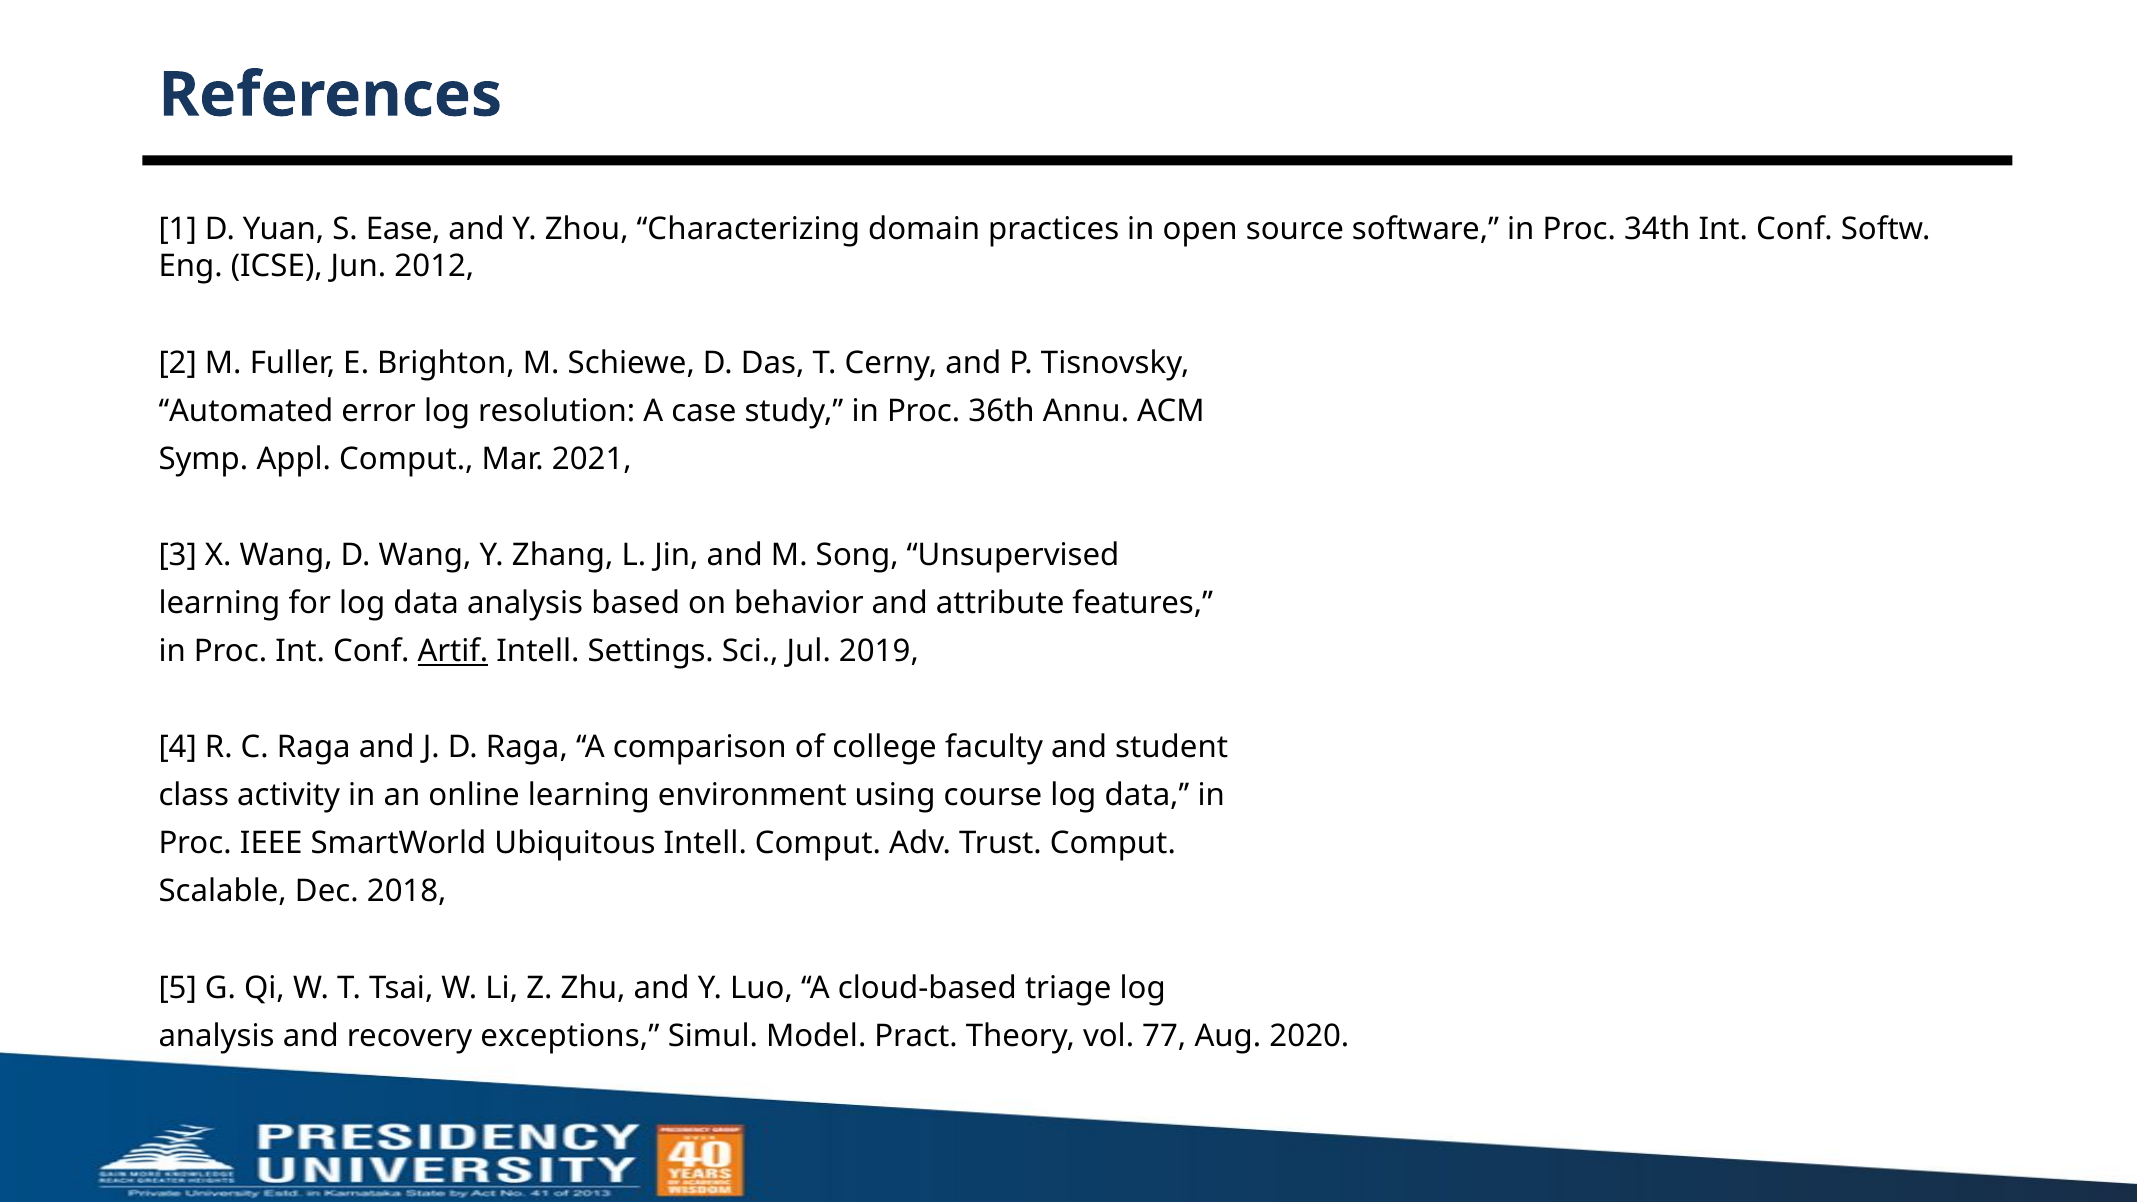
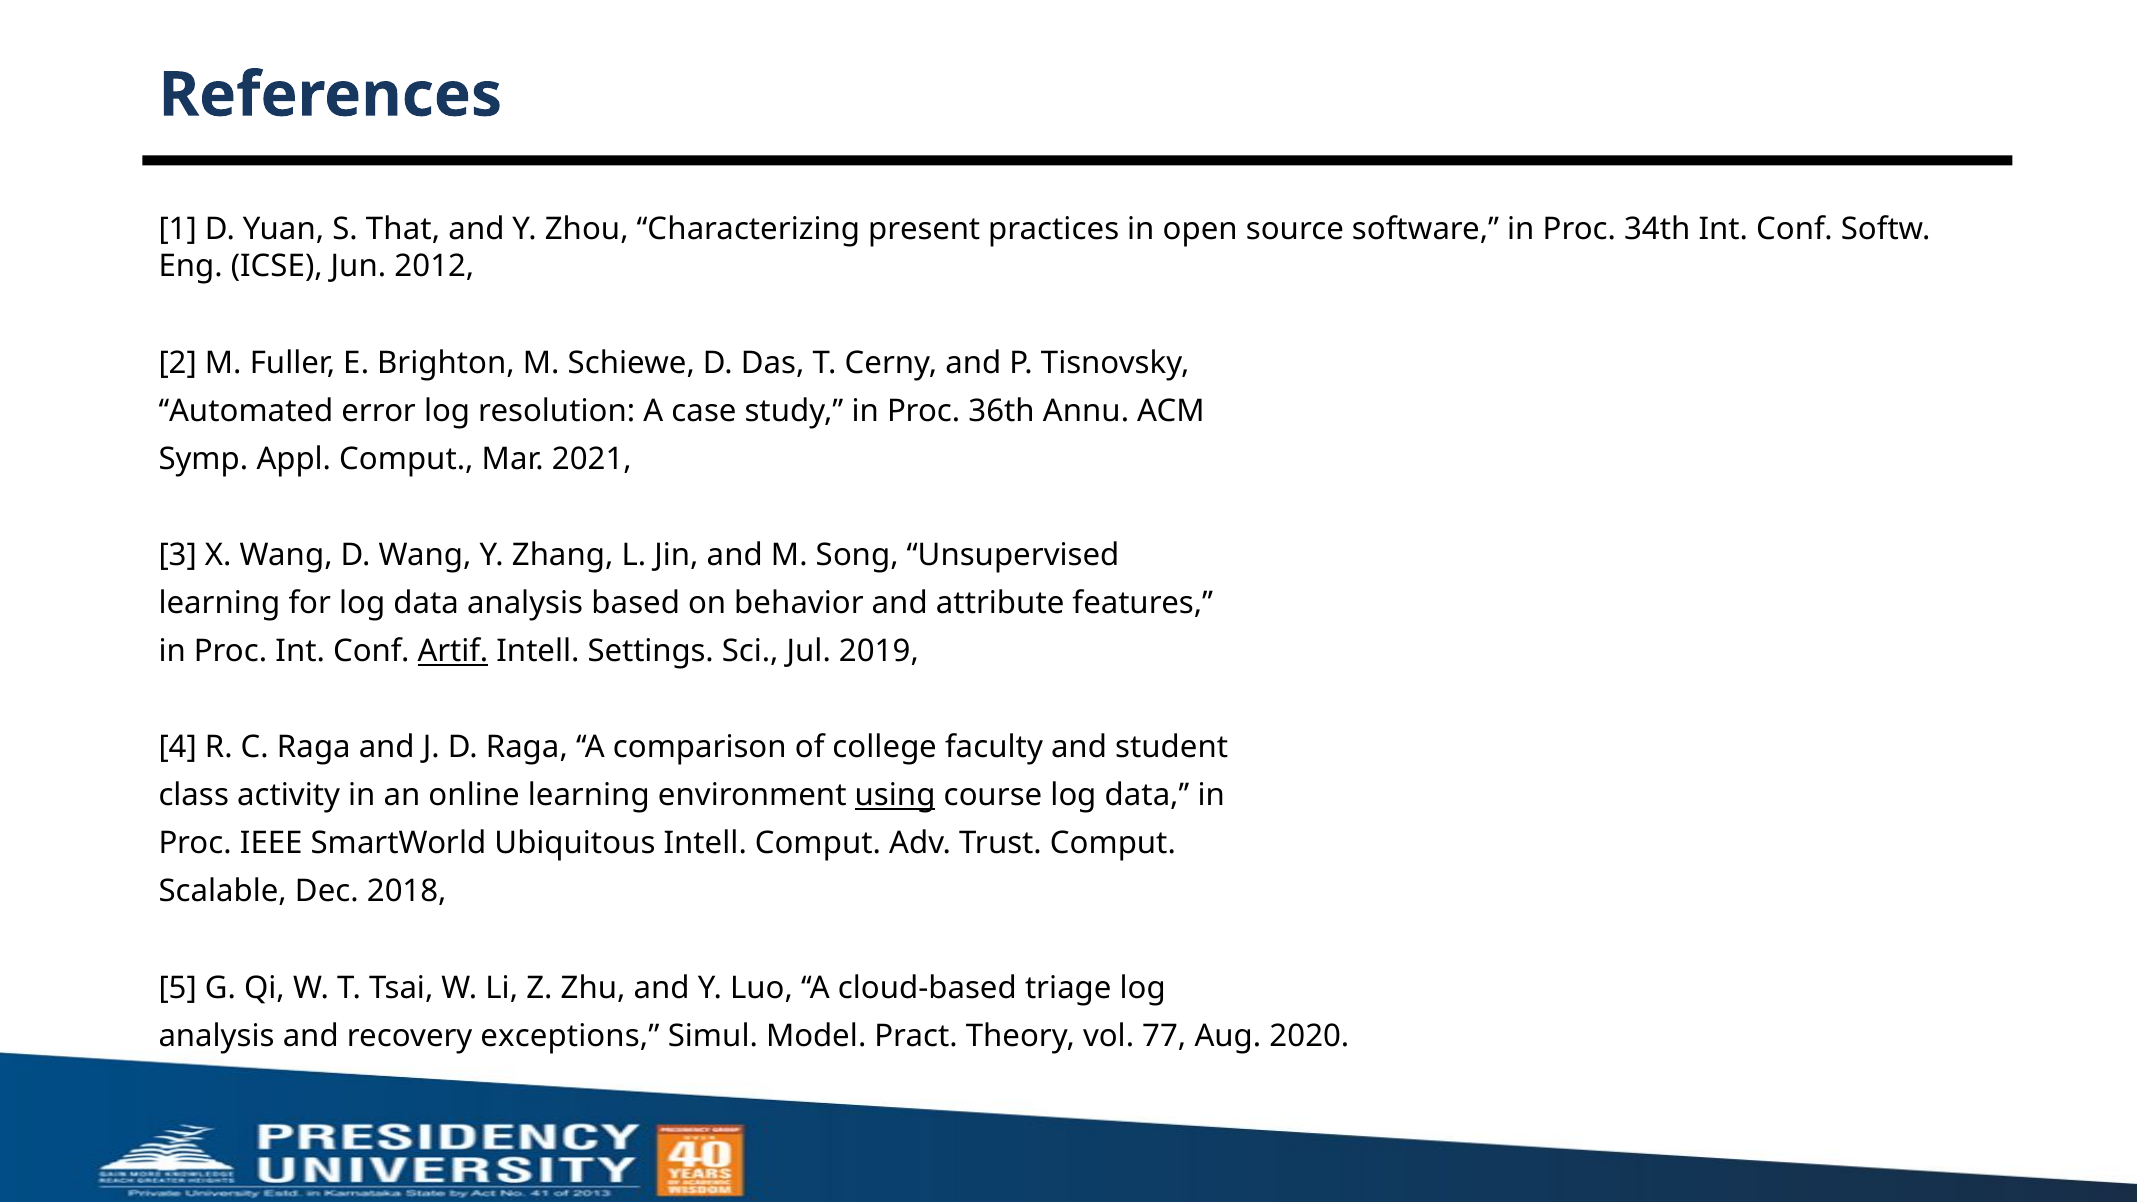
Ease: Ease -> That
domain: domain -> present
using underline: none -> present
